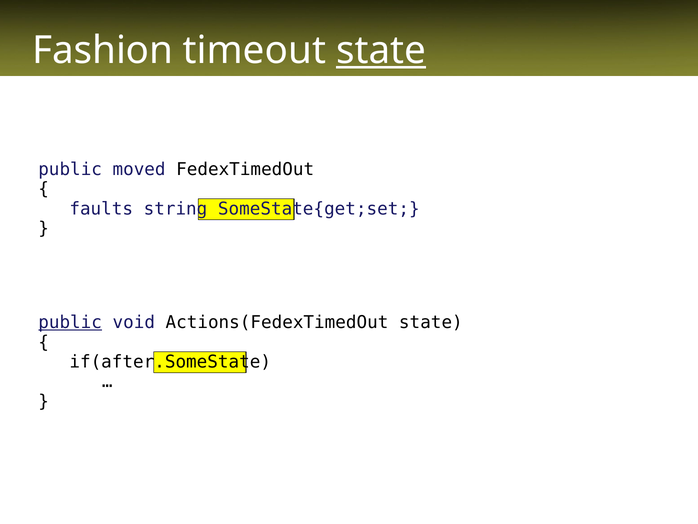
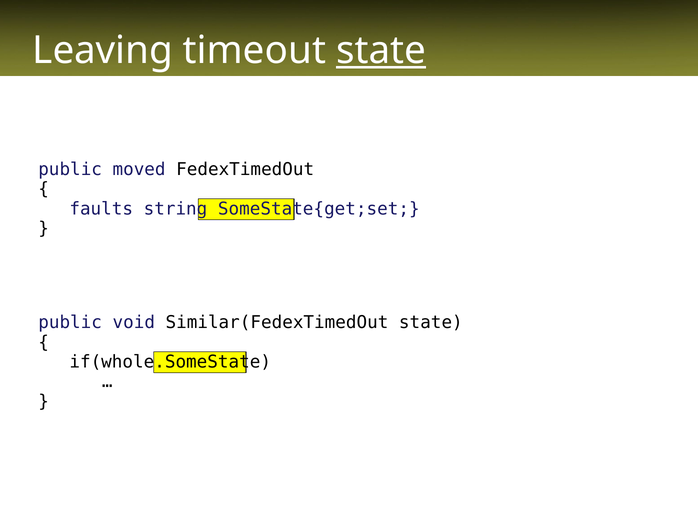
Fashion: Fashion -> Leaving
public at (70, 322) underline: present -> none
Actions(FedexTimedOut: Actions(FedexTimedOut -> Similar(FedexTimedOut
if(after.SomeState: if(after.SomeState -> if(whole.SomeState
